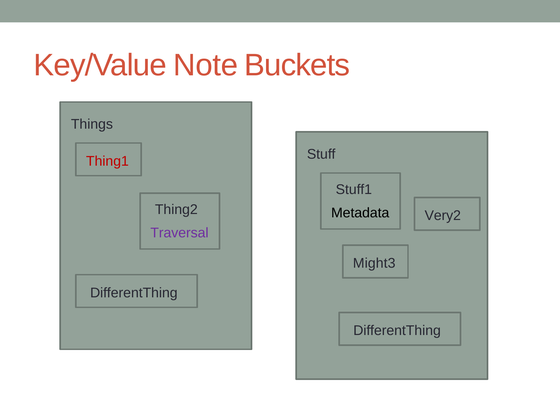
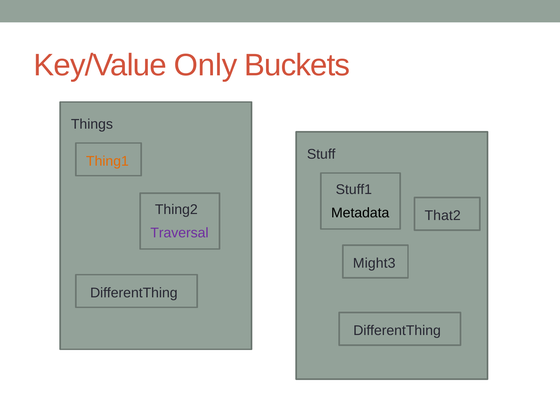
Note: Note -> Only
Thing1 colour: red -> orange
Very2: Very2 -> That2
